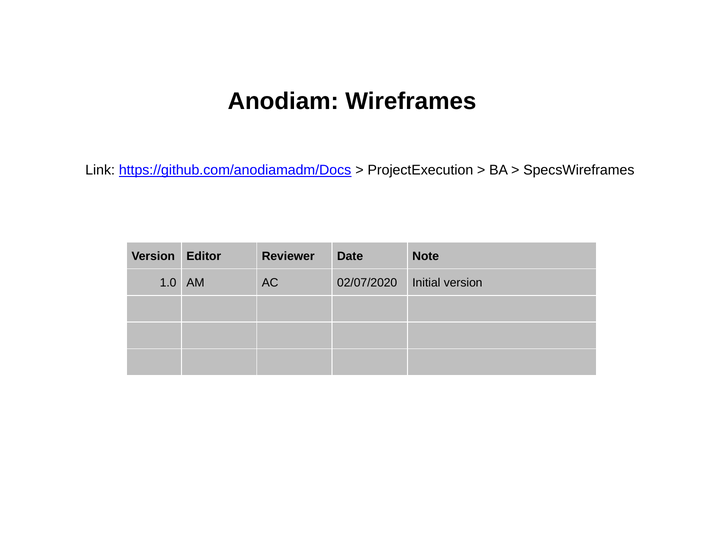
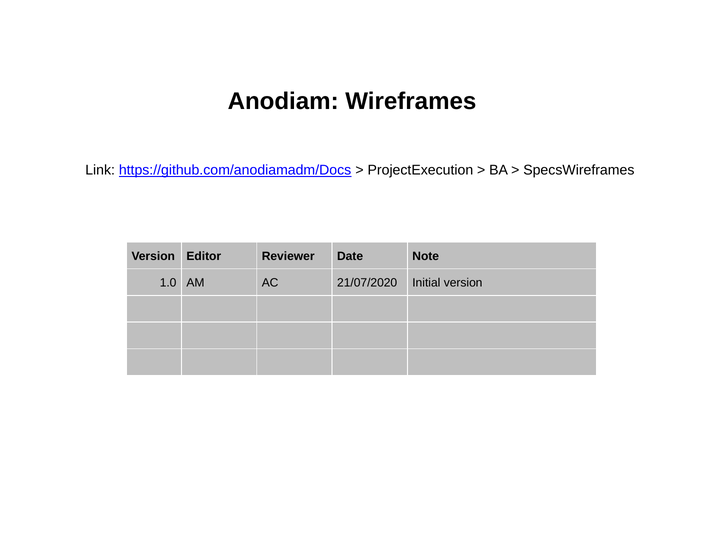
02/07/2020: 02/07/2020 -> 21/07/2020
